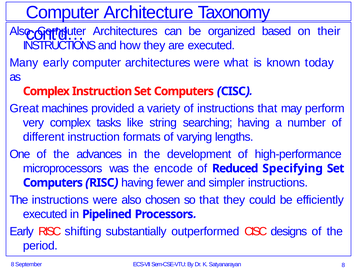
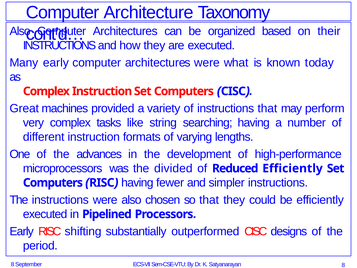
encode: encode -> divided
Reduced Specifying: Specifying -> Efficiently
